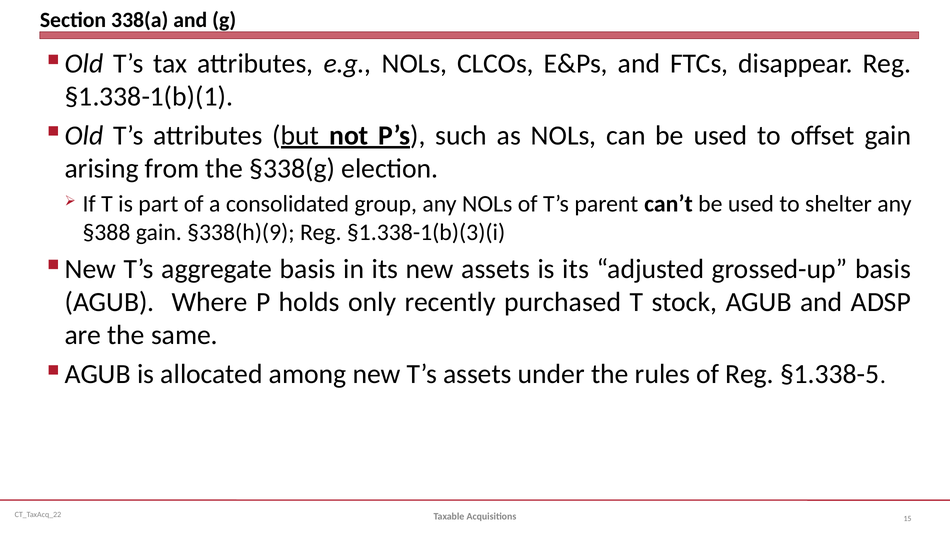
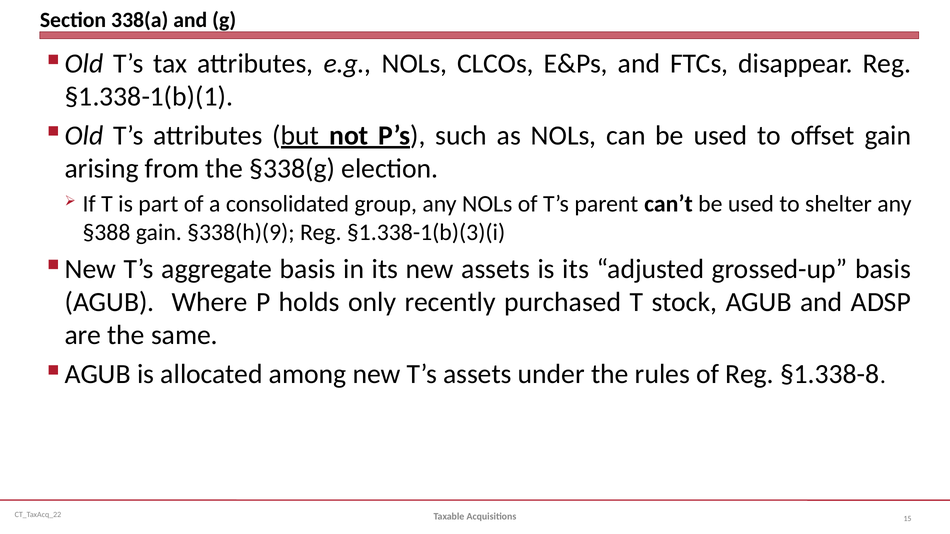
§1.338-5: §1.338-5 -> §1.338-8
